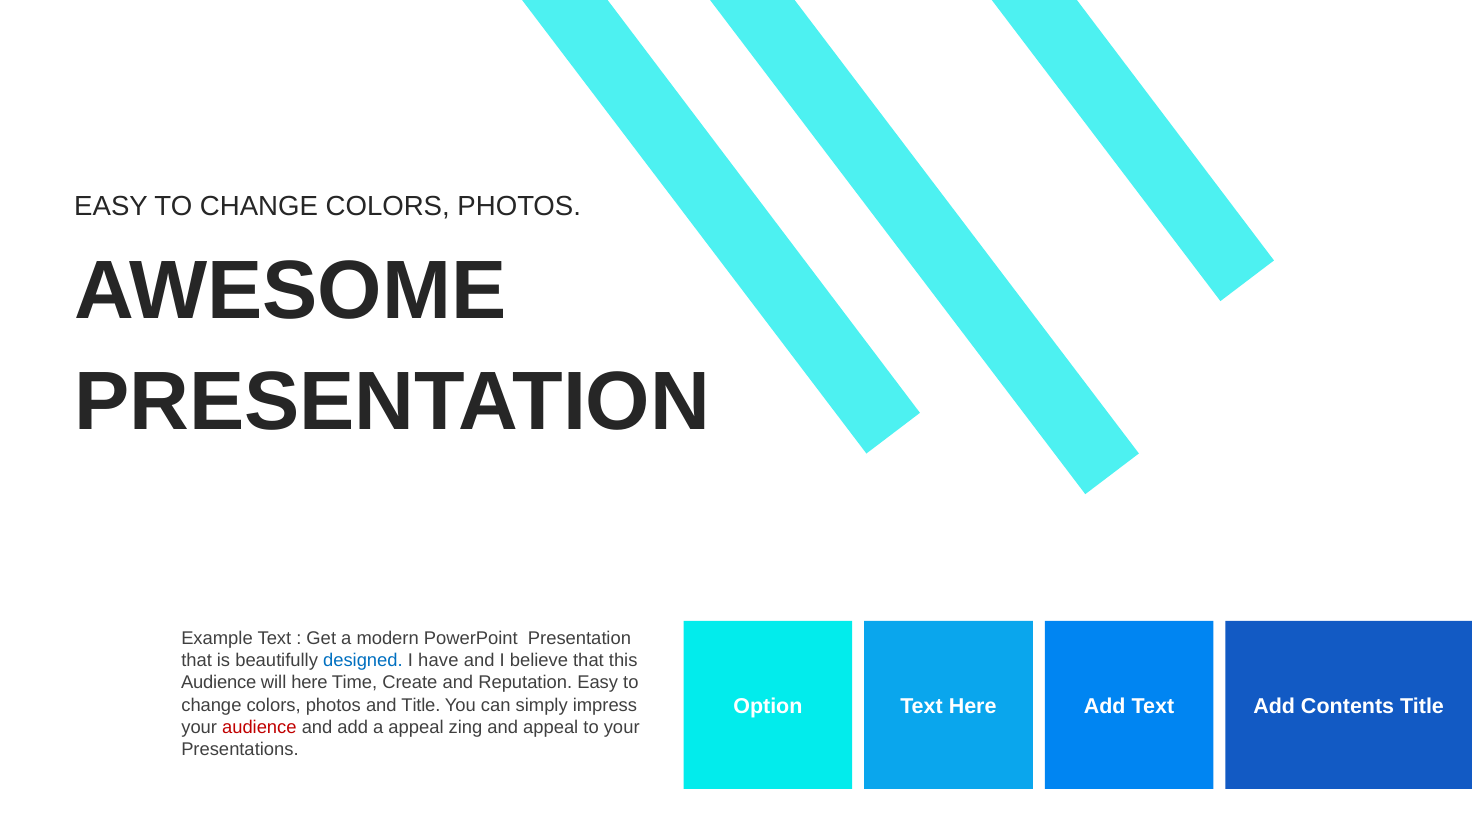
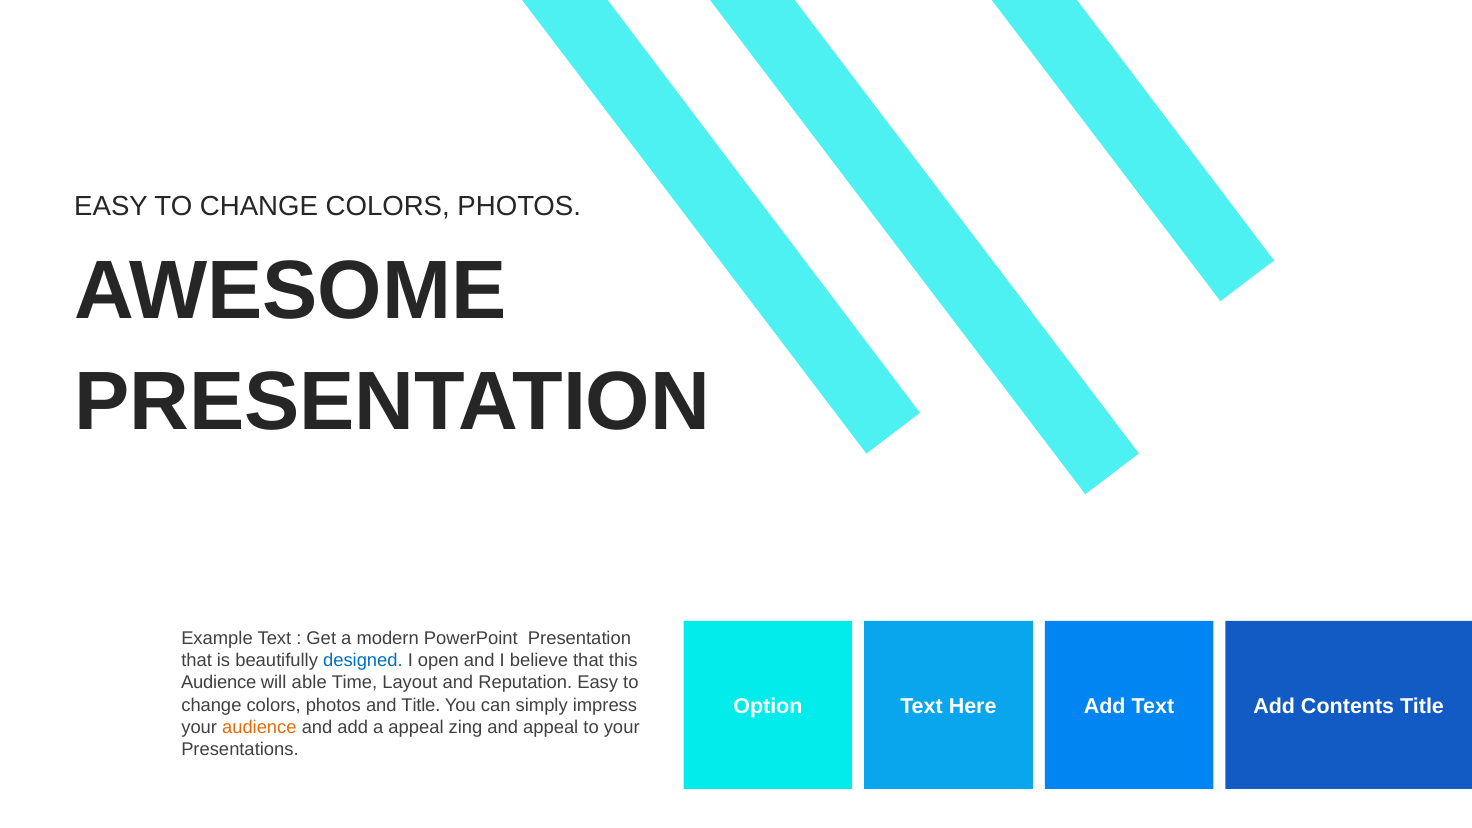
have: have -> open
will here: here -> able
Create: Create -> Layout
audience at (259, 727) colour: red -> orange
